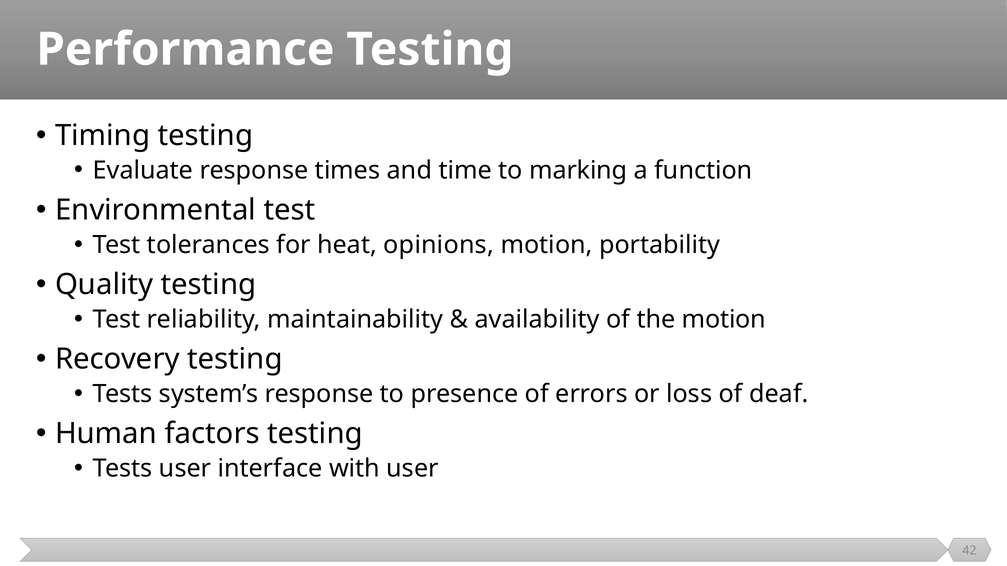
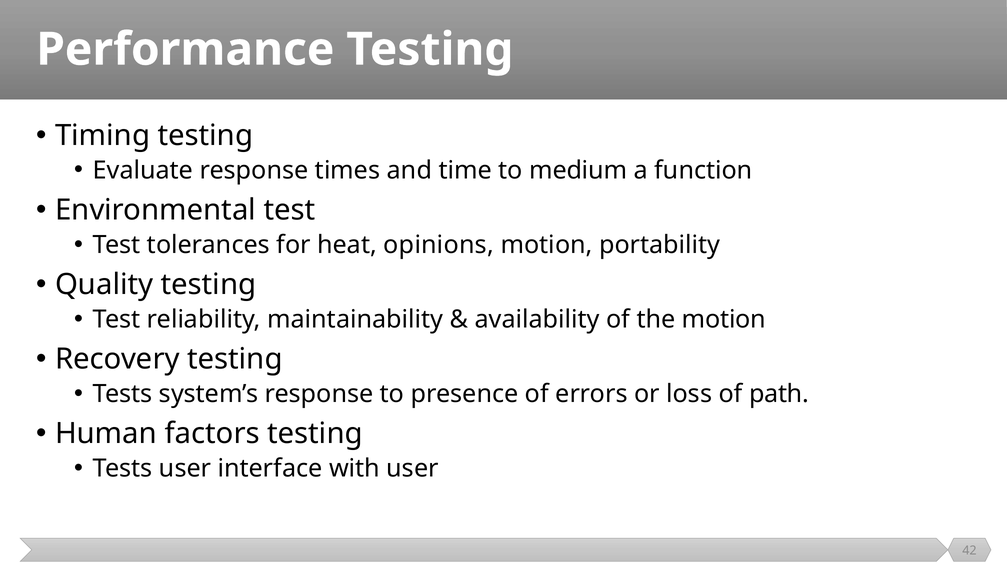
marking: marking -> medium
deaf: deaf -> path
